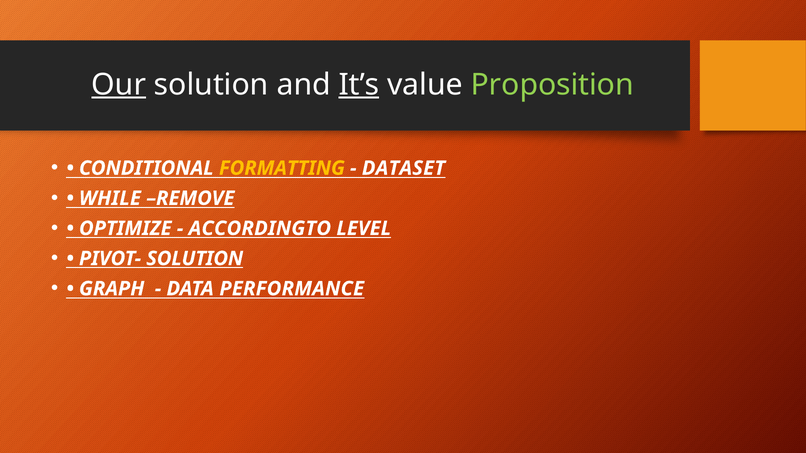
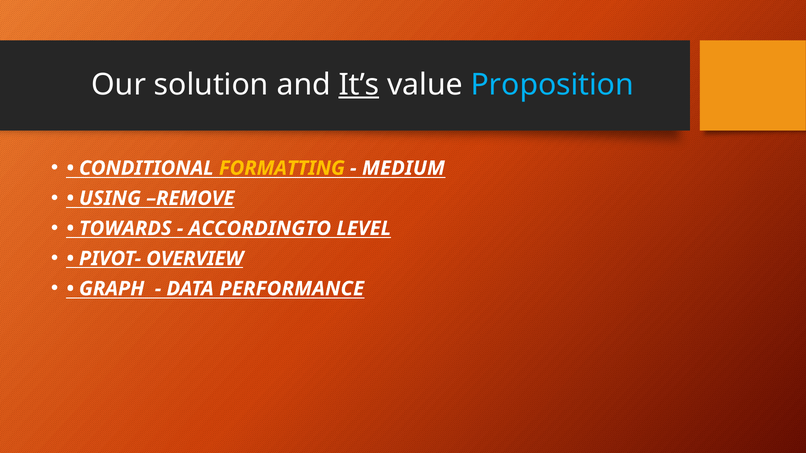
Our underline: present -> none
Proposition colour: light green -> light blue
DATASET: DATASET -> MEDIUM
WHILE: WHILE -> USING
OPTIMIZE: OPTIMIZE -> TOWARDS
PIVOT- SOLUTION: SOLUTION -> OVERVIEW
